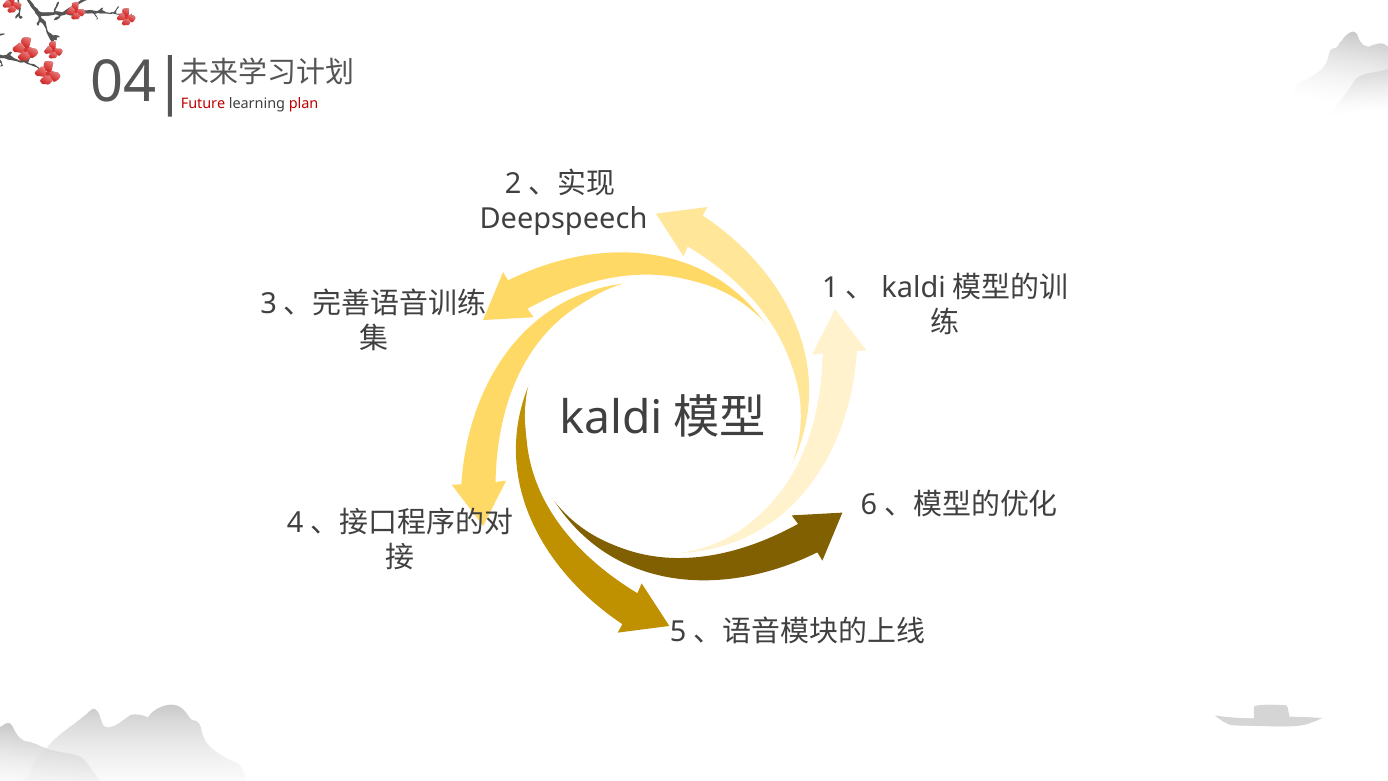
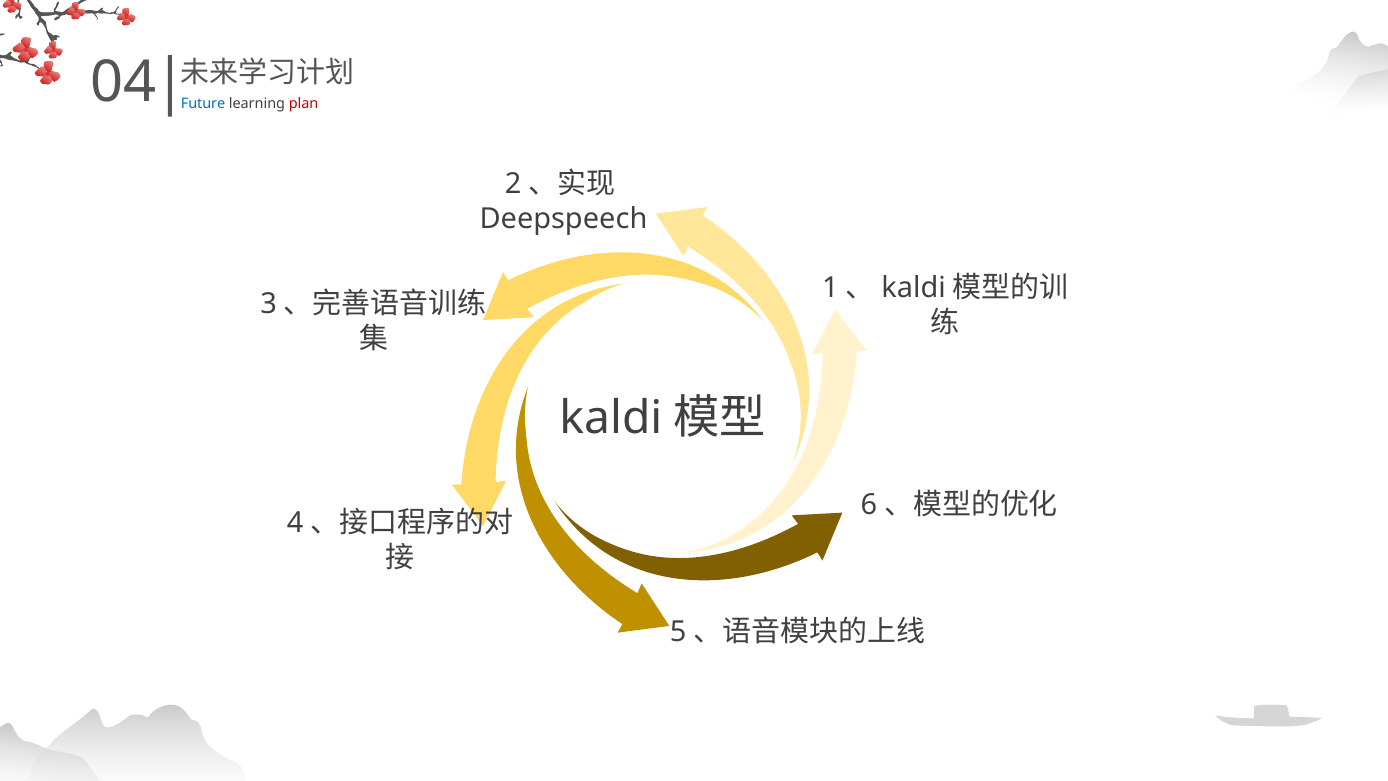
Future colour: red -> blue
